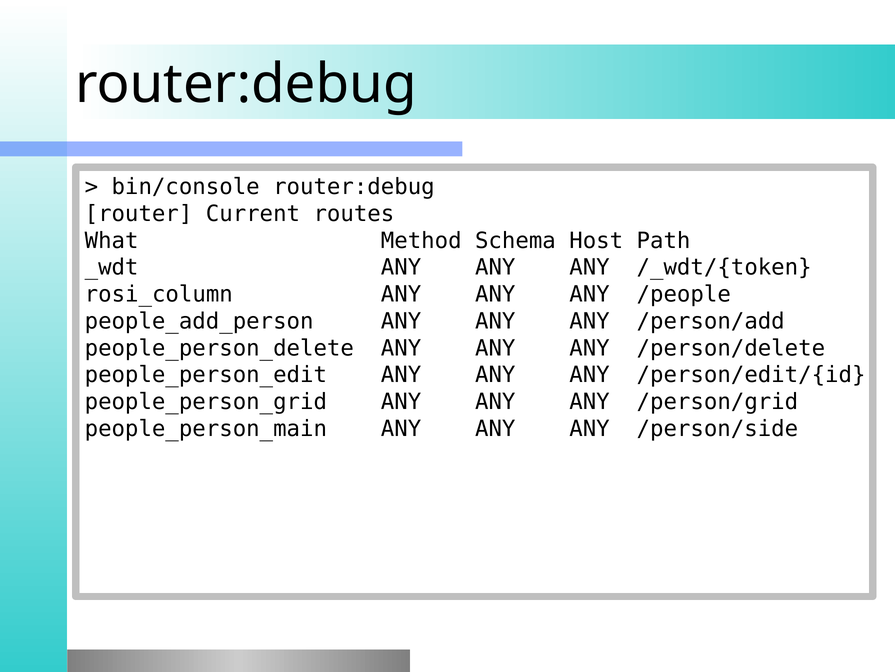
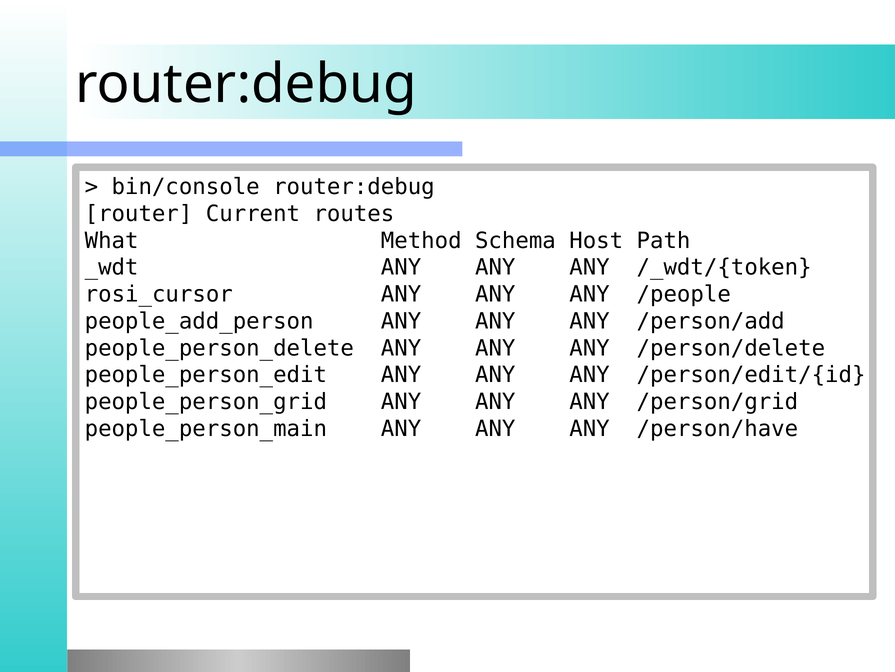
rosi_column: rosi_column -> rosi_cursor
/person/side: /person/side -> /person/have
